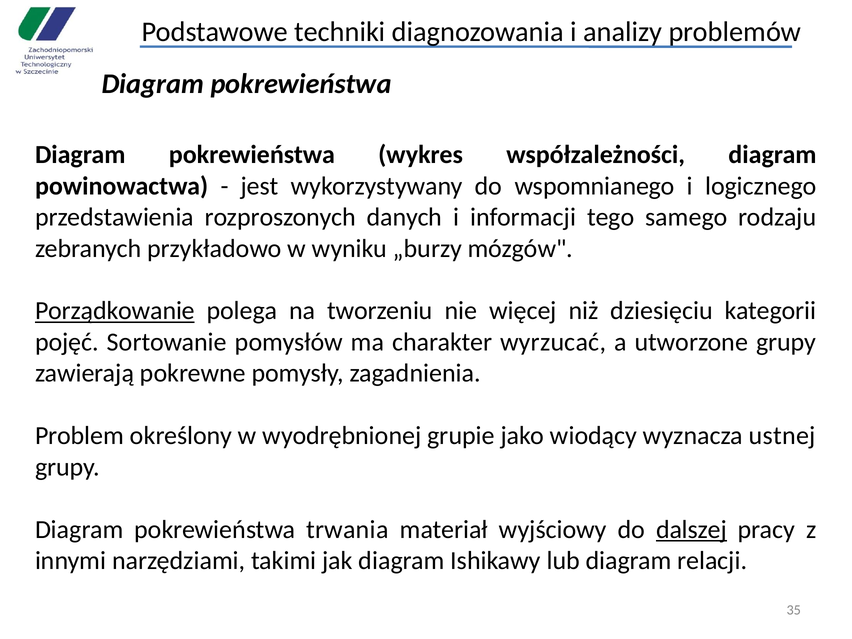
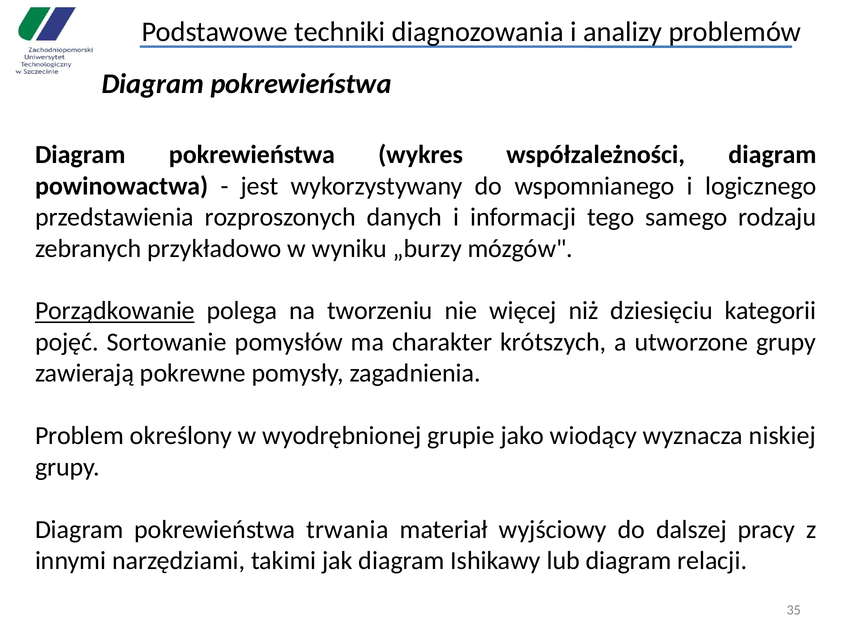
wyrzucać: wyrzucać -> krótszych
ustnej: ustnej -> niskiej
dalszej underline: present -> none
